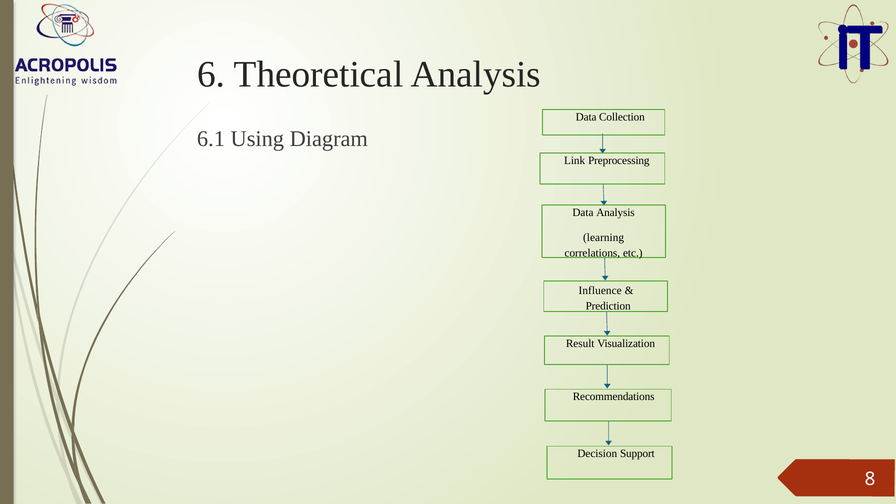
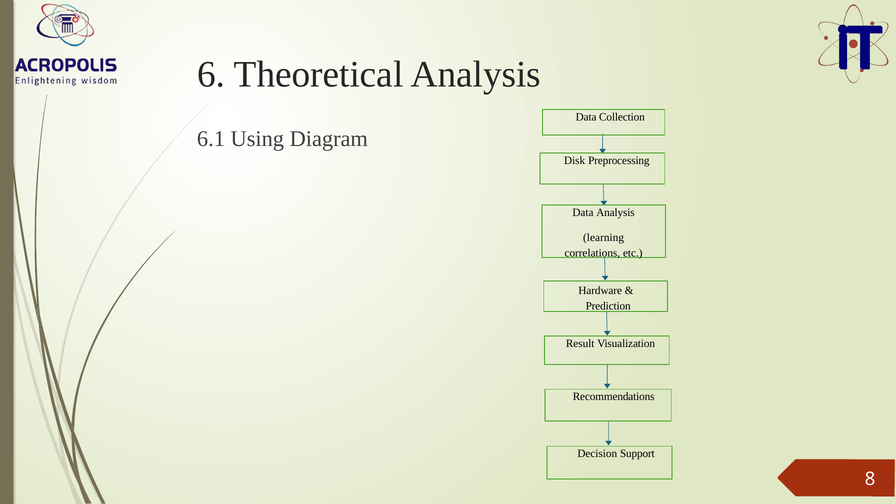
Link: Link -> Disk
Influence: Influence -> Hardware
